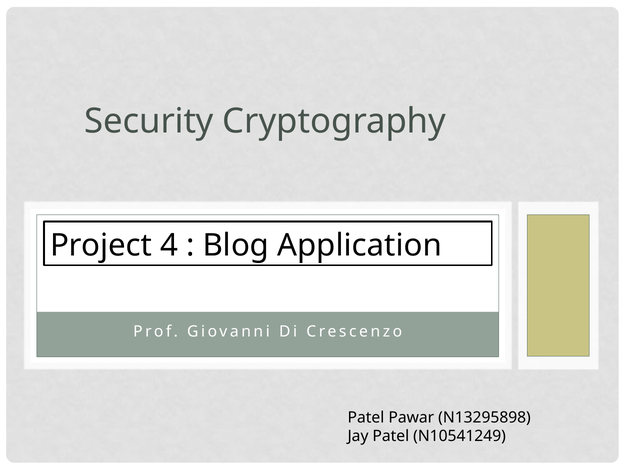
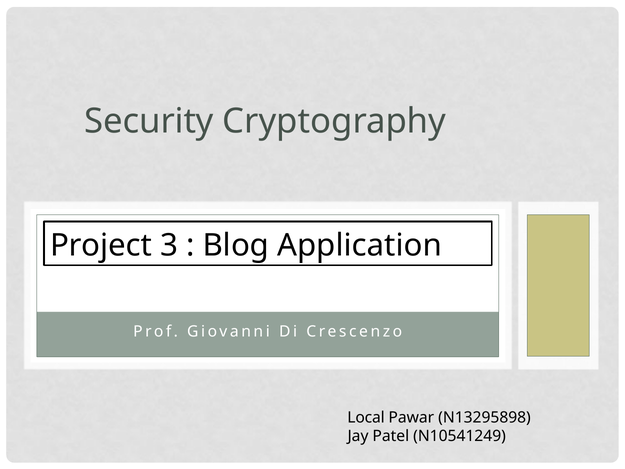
4: 4 -> 3
Patel at (366, 417): Patel -> Local
